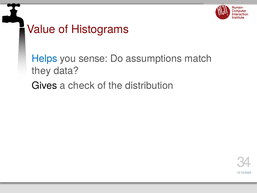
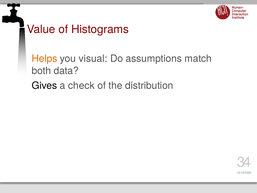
Helps colour: blue -> orange
sense: sense -> visual
they: they -> both
